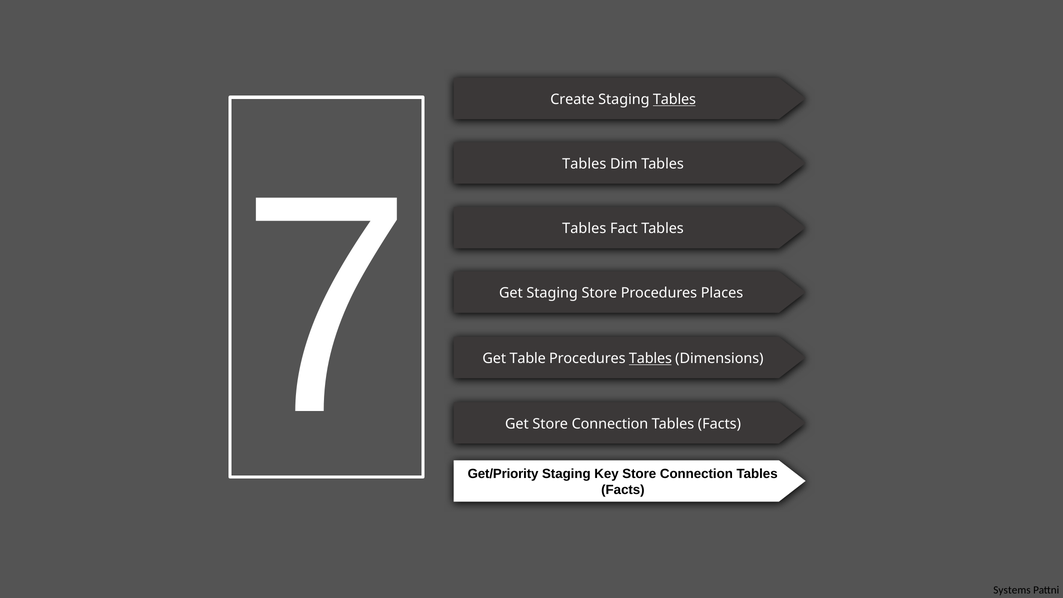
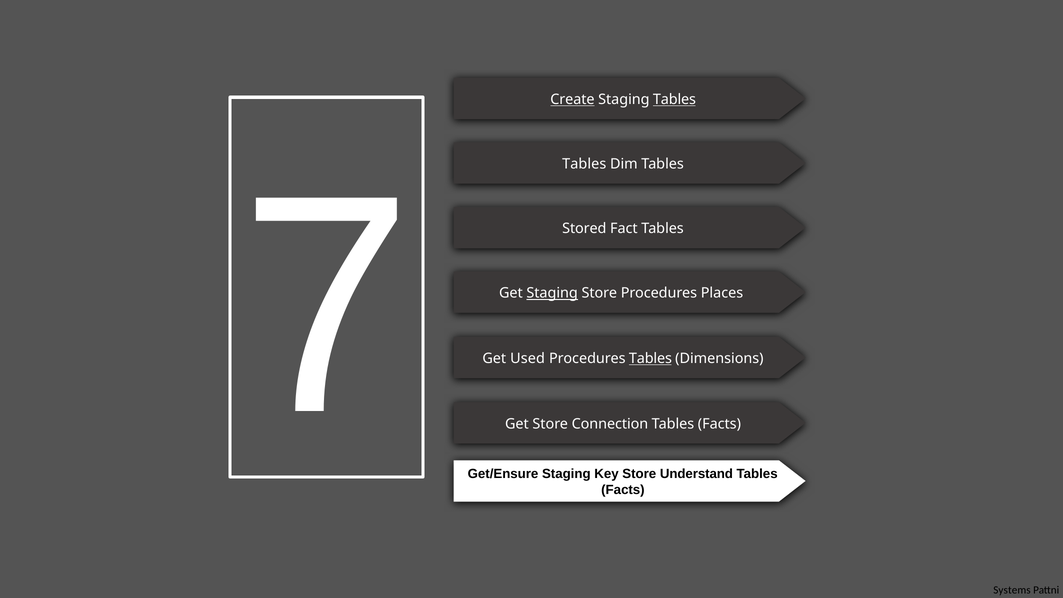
Create underline: none -> present
Tables at (584, 229): Tables -> Stored
Staging at (552, 293) underline: none -> present
Table: Table -> Used
Get/Priority: Get/Priority -> Get/Ensure
Key Store Connection: Connection -> Understand
